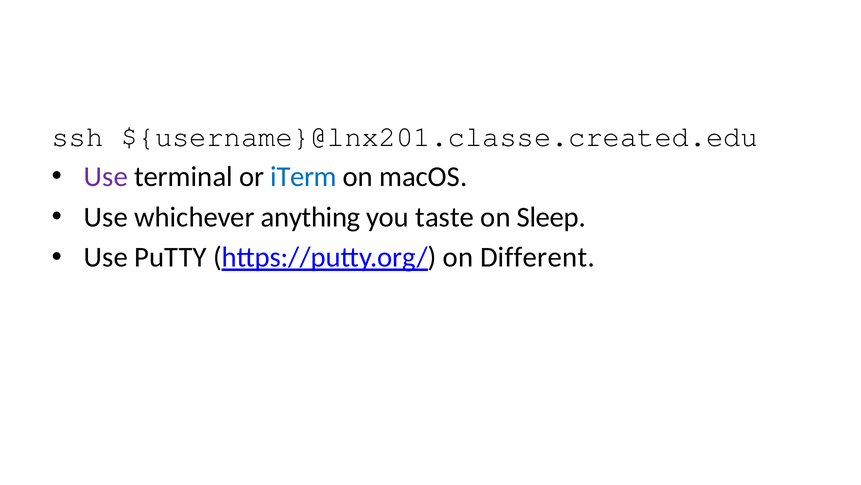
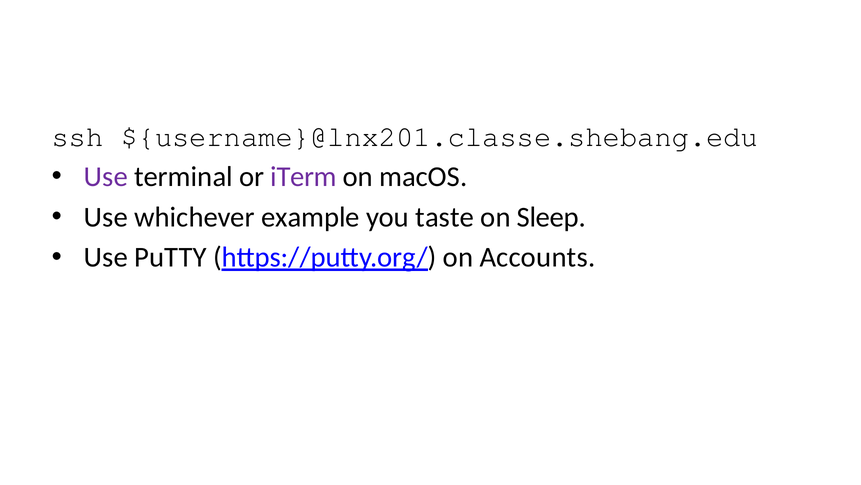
${username}@lnx201.classe.created.edu: ${username}@lnx201.classe.created.edu -> ${username}@lnx201.classe.shebang.edu
iTerm colour: blue -> purple
anything: anything -> example
Different: Different -> Accounts
